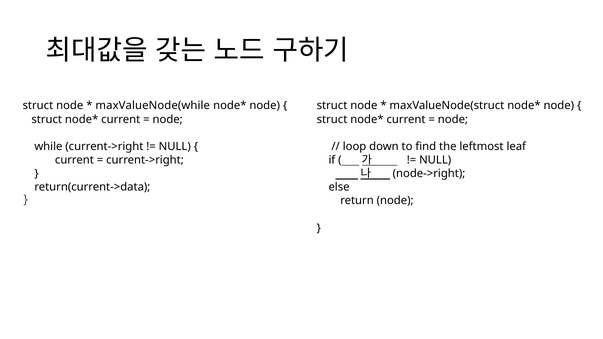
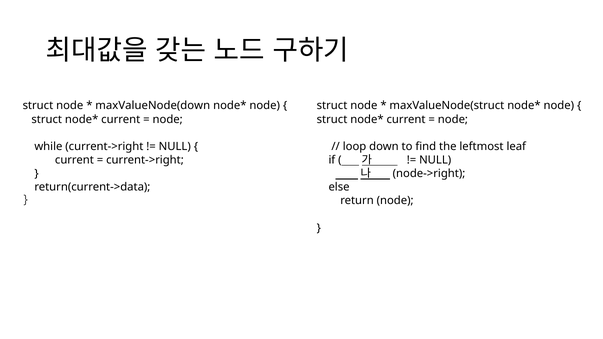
maxValueNode(while: maxValueNode(while -> maxValueNode(down
